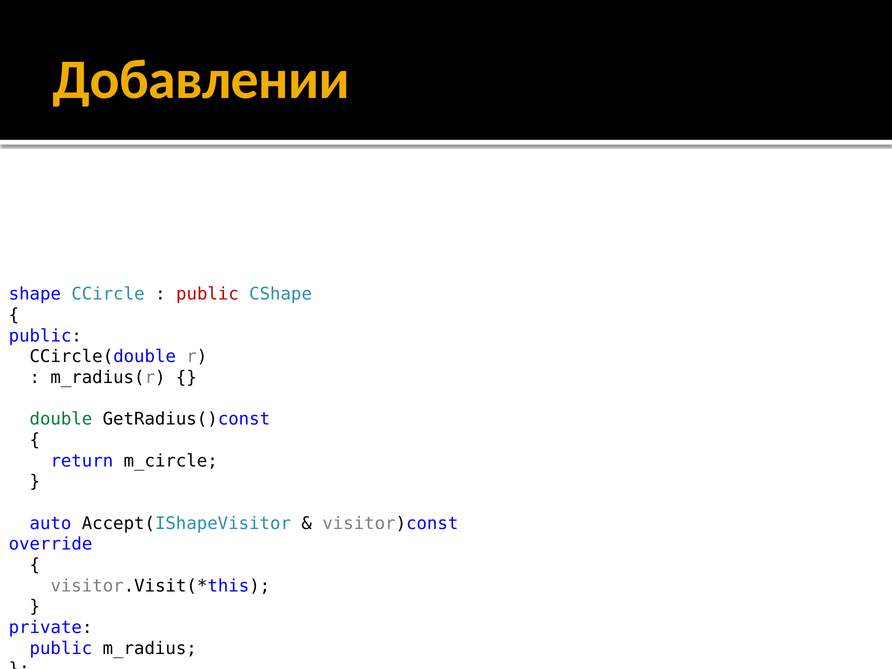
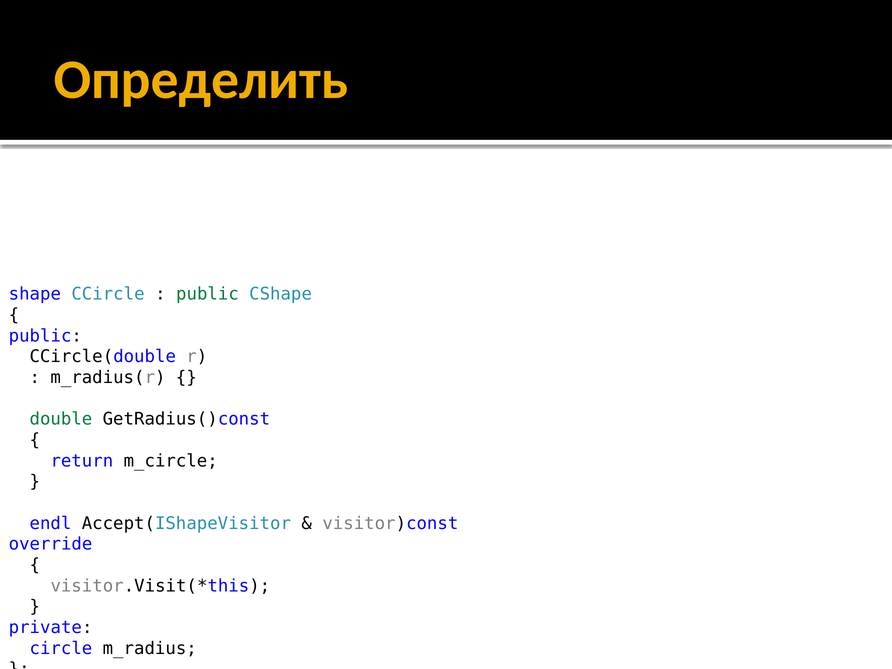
Добавлении: Добавлении -> Определить
public at (207, 294) colour: red -> green
auto: auto -> endl
public at (61, 648): public -> circle
